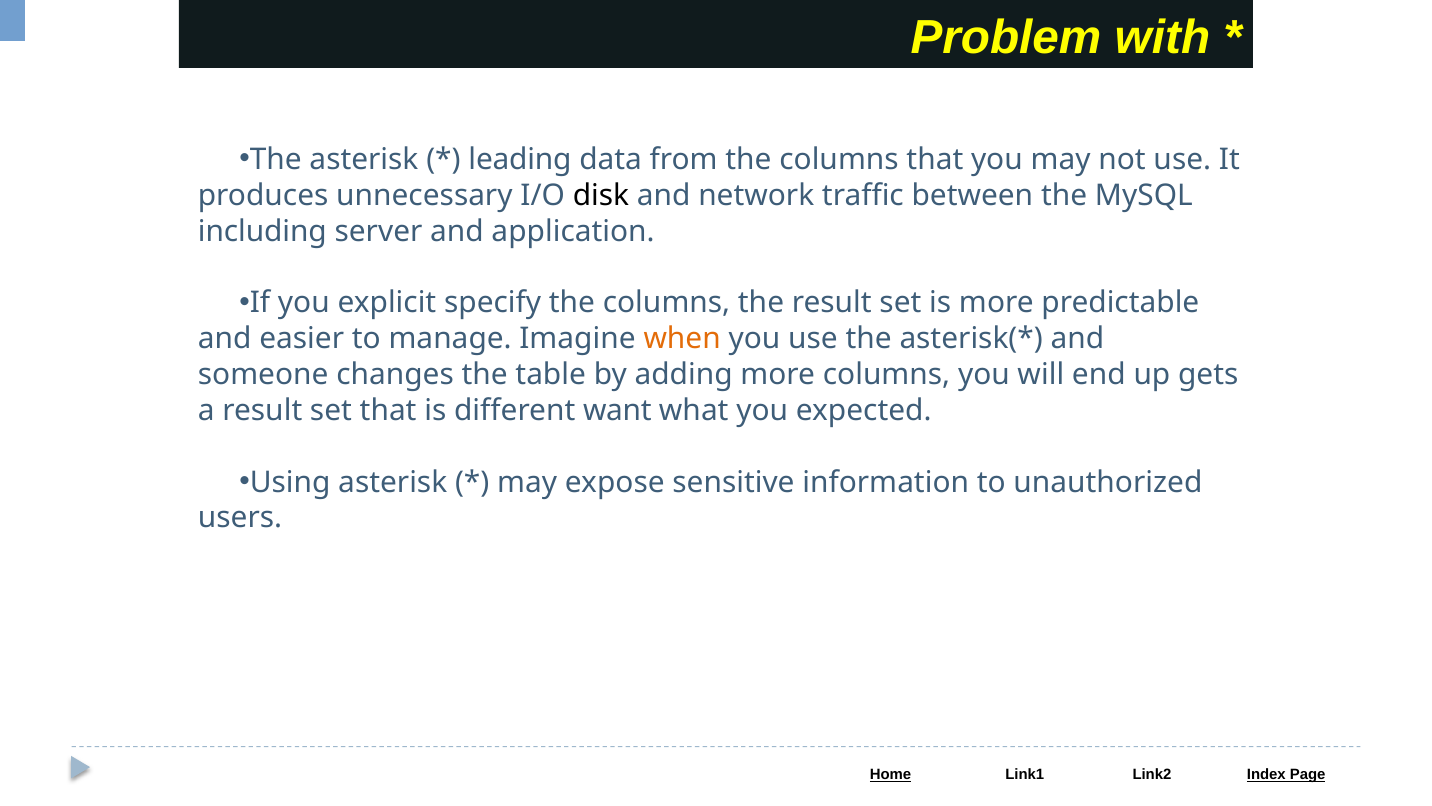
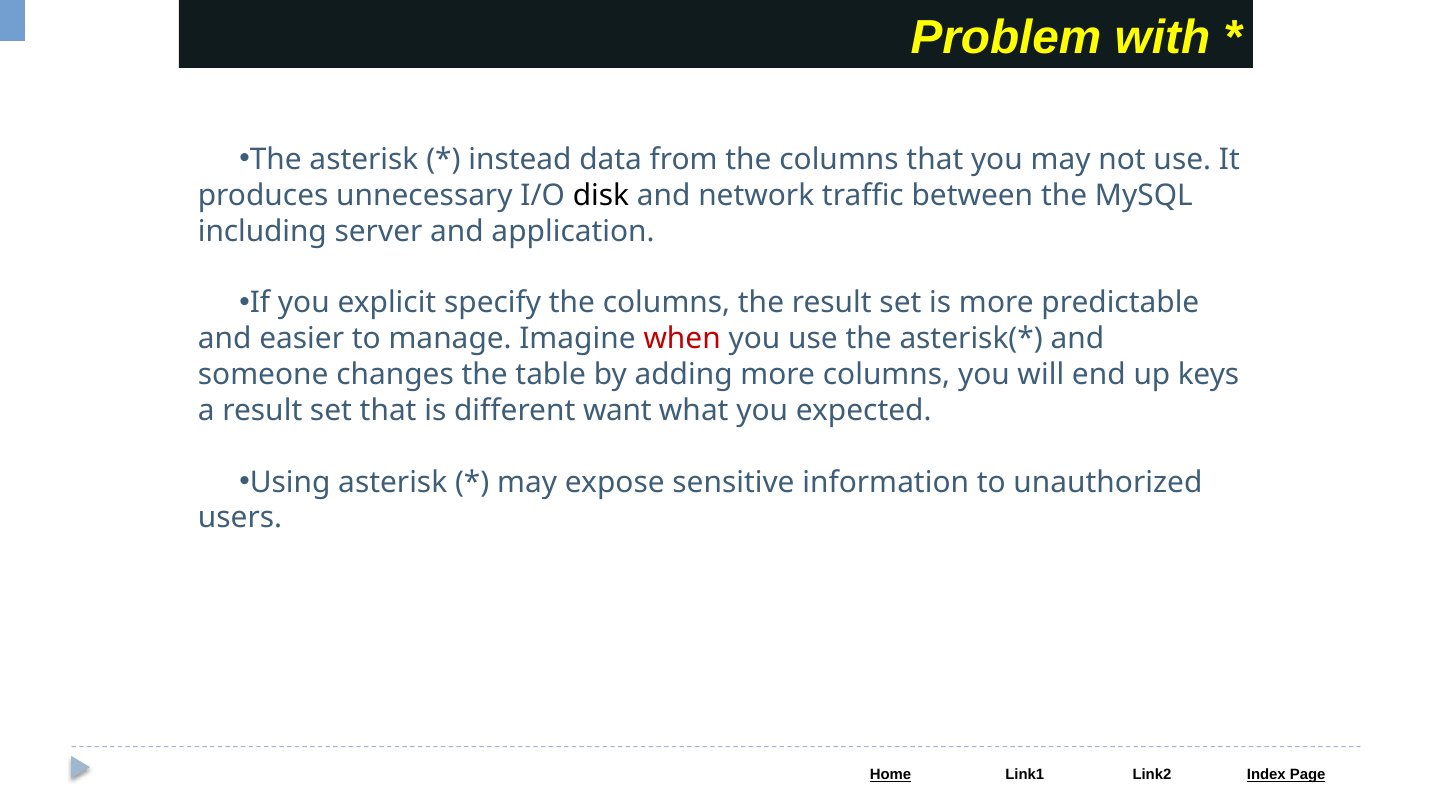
leading: leading -> instead
when colour: orange -> red
gets: gets -> keys
